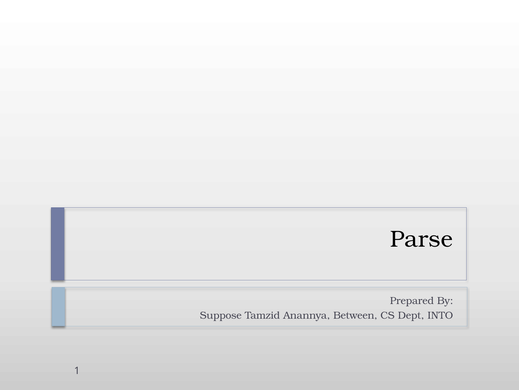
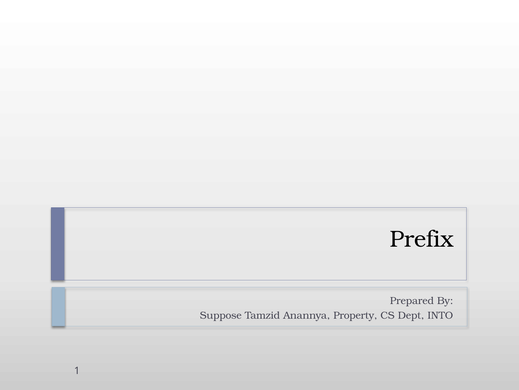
Parse: Parse -> Prefix
Between: Between -> Property
